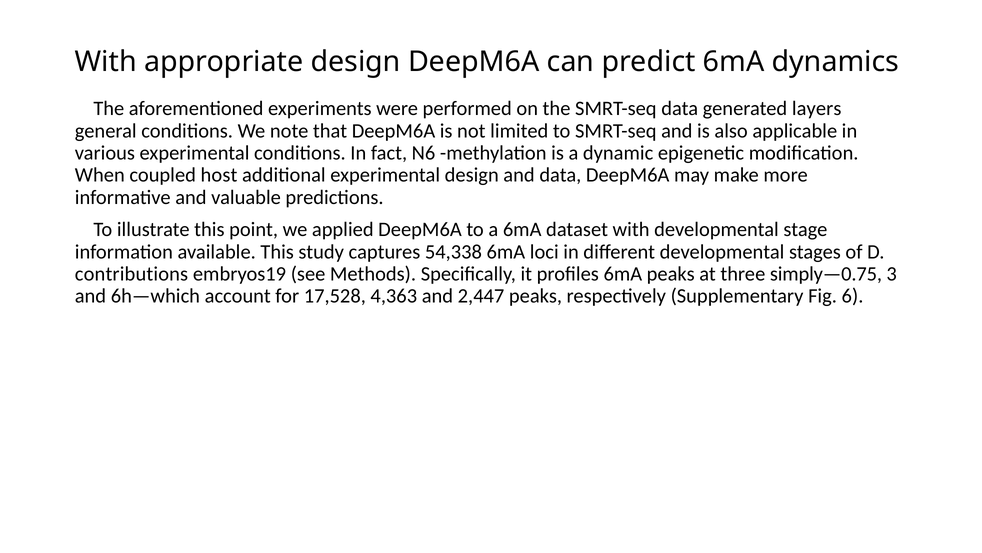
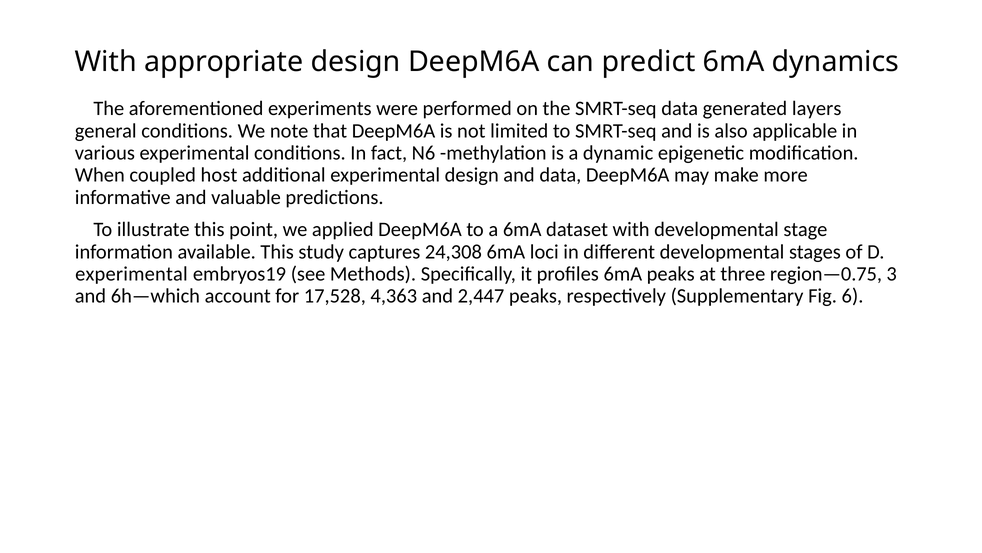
54,338: 54,338 -> 24,308
contributions at (131, 274): contributions -> experimental
simply—0.75: simply—0.75 -> region—0.75
